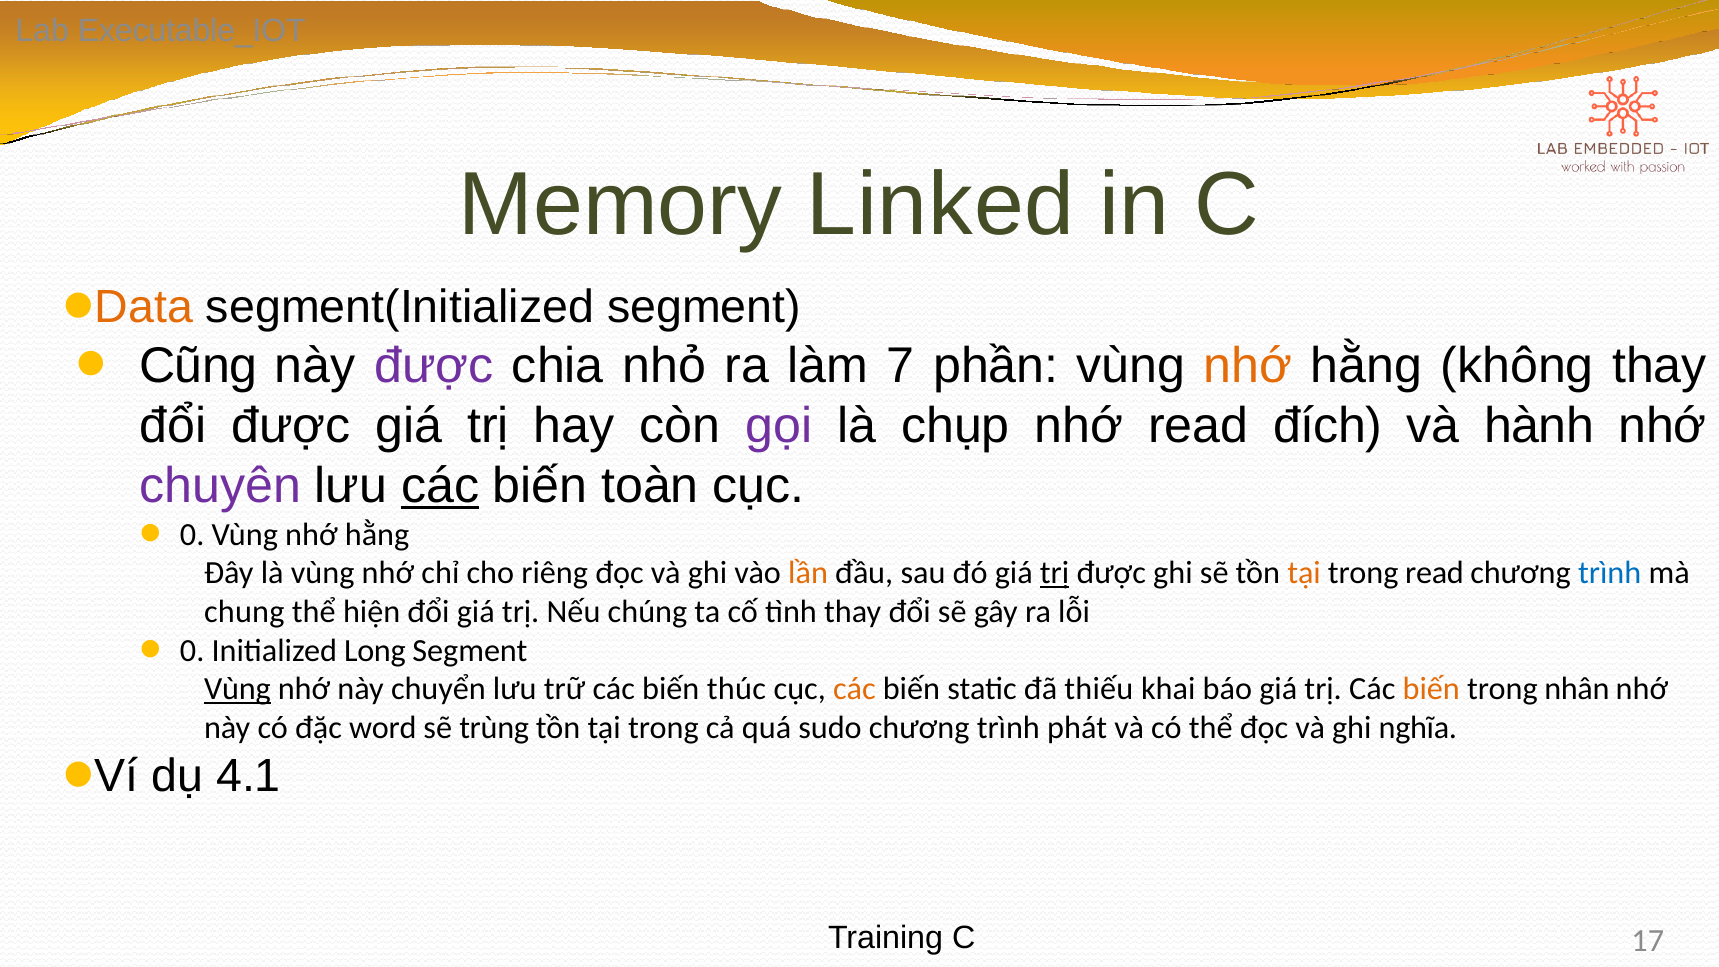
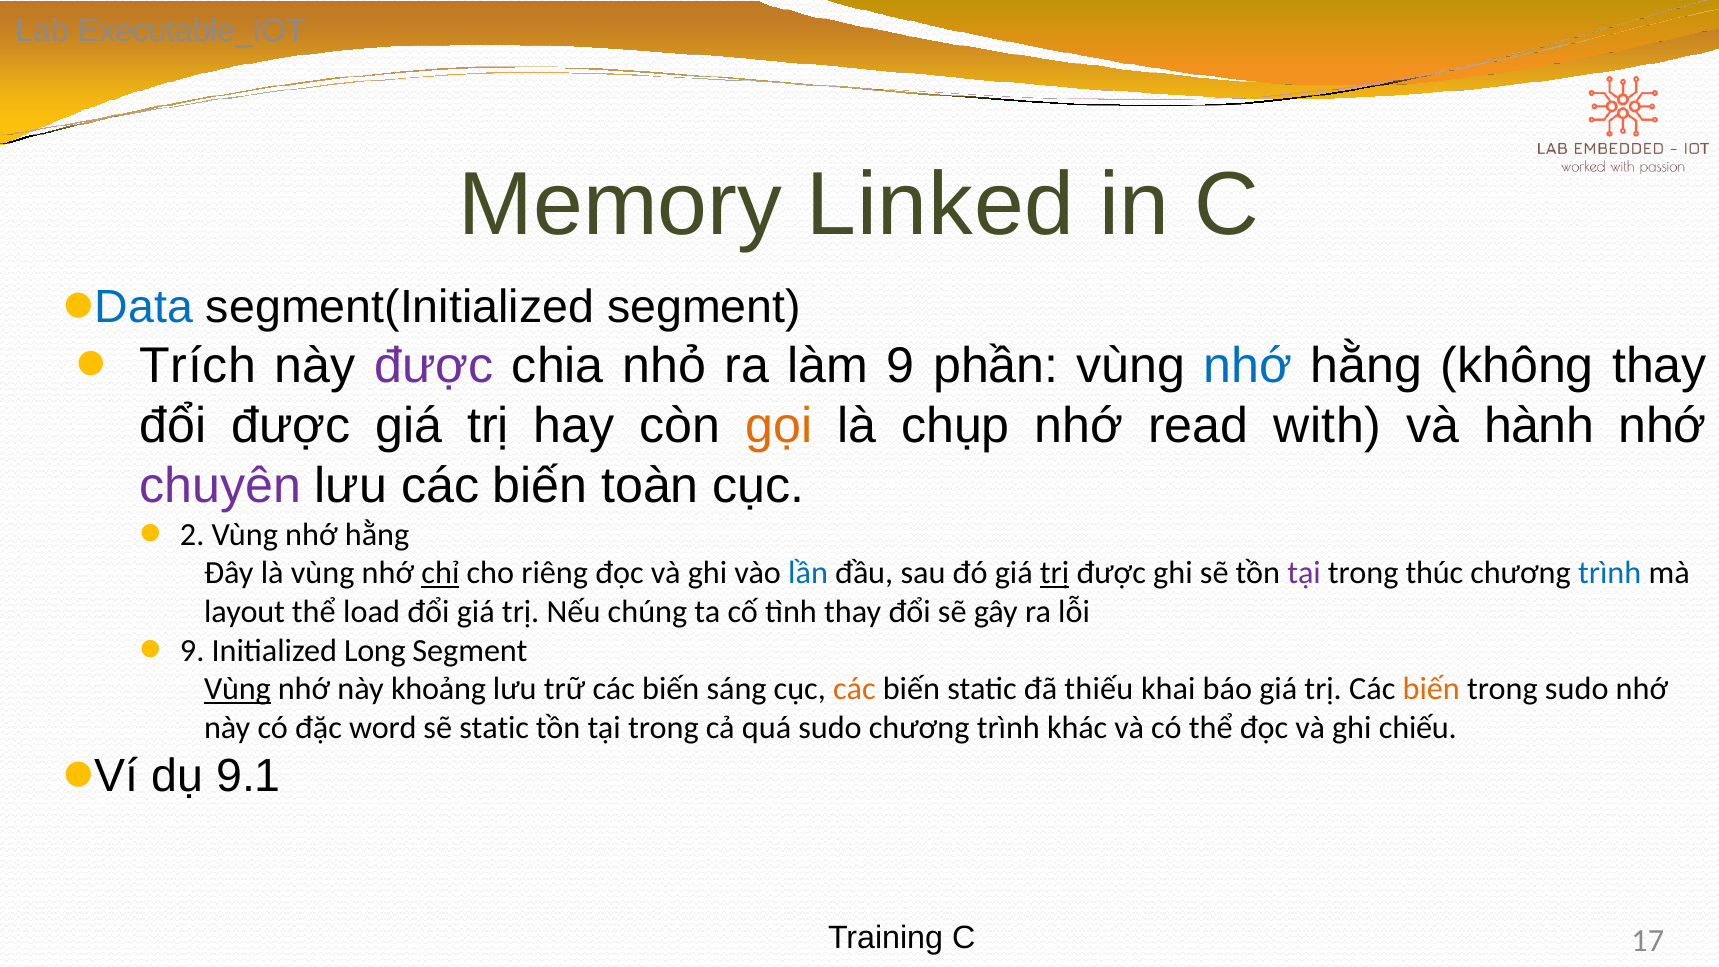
Data colour: orange -> blue
Cũng: Cũng -> Trích
làm 7: 7 -> 9
nhớ at (1248, 366) colour: orange -> blue
gọi colour: purple -> orange
đích: đích -> with
các at (440, 486) underline: present -> none
0 at (192, 534): 0 -> 2
chỉ underline: none -> present
lần colour: orange -> blue
tại at (1304, 573) colour: orange -> purple
trong read: read -> thúc
chung: chung -> layout
hiện: hiện -> load
0 at (192, 650): 0 -> 9
chuyển: chuyển -> khoảng
thúc: thúc -> sáng
trong nhân: nhân -> sudo
sẽ trùng: trùng -> static
phát: phát -> khác
nghĩa: nghĩa -> chiếu
4.1: 4.1 -> 9.1
